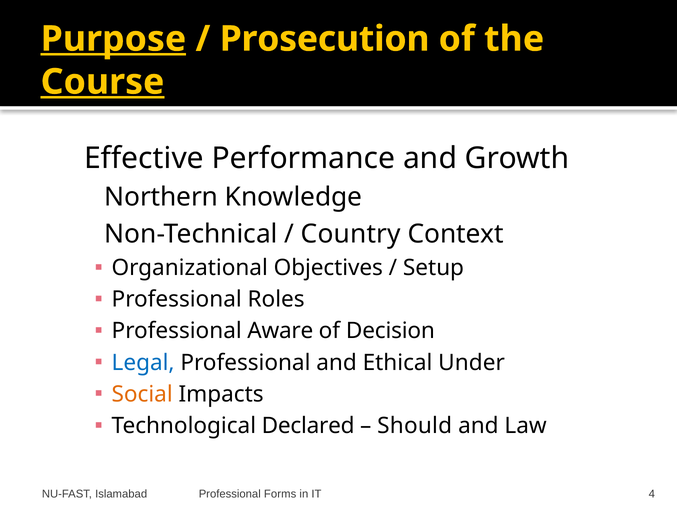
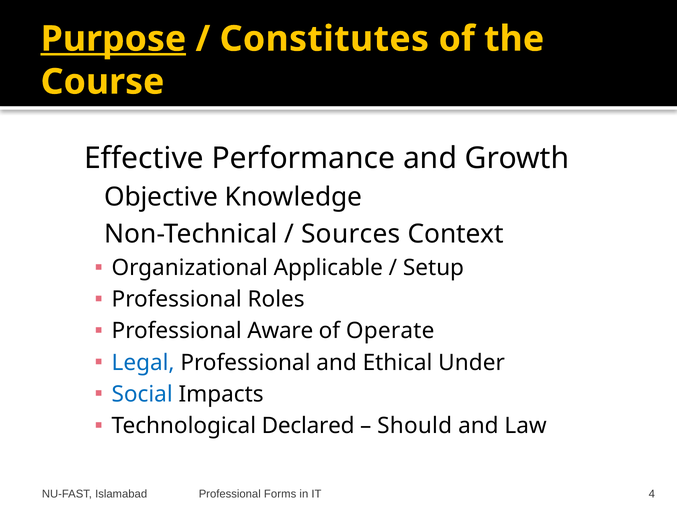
Prosecution: Prosecution -> Constitutes
Course underline: present -> none
Northern: Northern -> Objective
Country: Country -> Sources
Objectives: Objectives -> Applicable
Decision: Decision -> Operate
Social colour: orange -> blue
